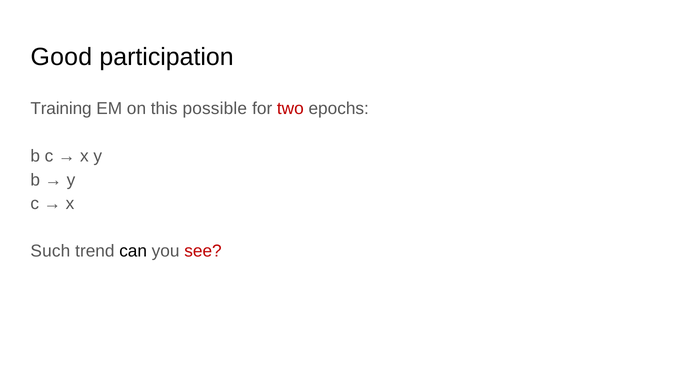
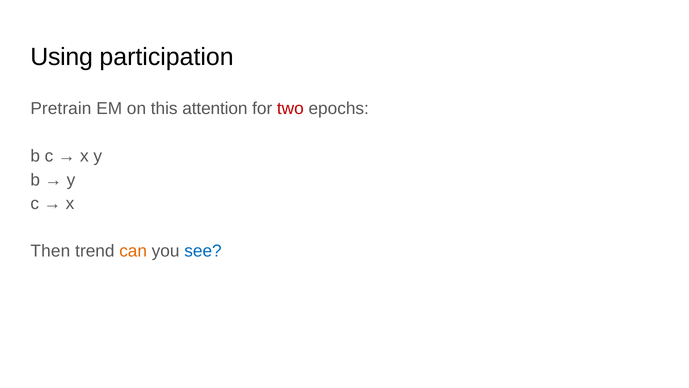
Good: Good -> Using
Training: Training -> Pretrain
possible: possible -> attention
Such: Such -> Then
can colour: black -> orange
see colour: red -> blue
